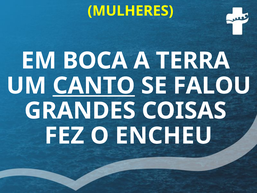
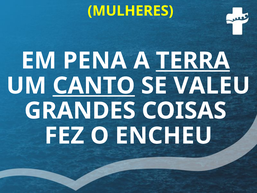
BOCA: BOCA -> PENA
TERRA underline: none -> present
FALOU: FALOU -> VALEU
